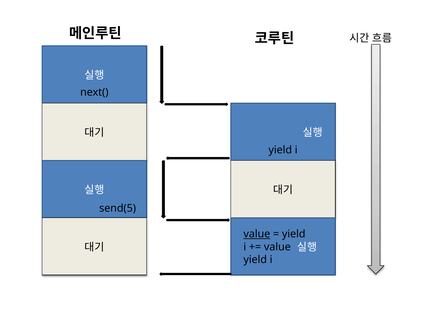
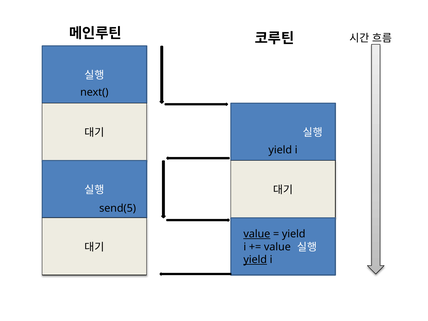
yield at (255, 260) underline: none -> present
